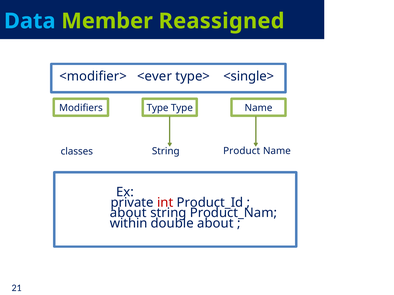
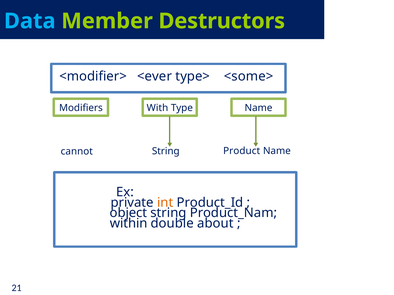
Reassigned: Reassigned -> Destructors
<single>: <single> -> <some>
Modifiers Type: Type -> With
classes: classes -> cannot
int colour: red -> orange
about at (128, 213): about -> object
